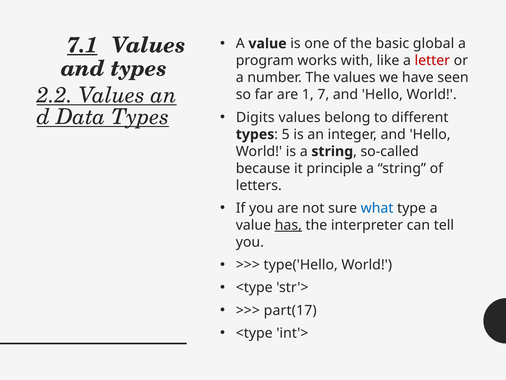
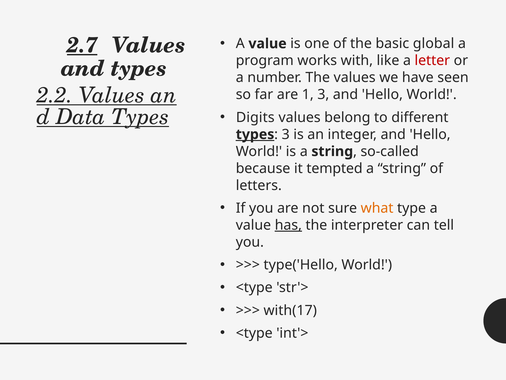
7.1: 7.1 -> 2.7
1 7: 7 -> 3
types at (255, 134) underline: none -> present
5 at (286, 134): 5 -> 3
principle: principle -> tempted
what colour: blue -> orange
part(17: part(17 -> with(17
